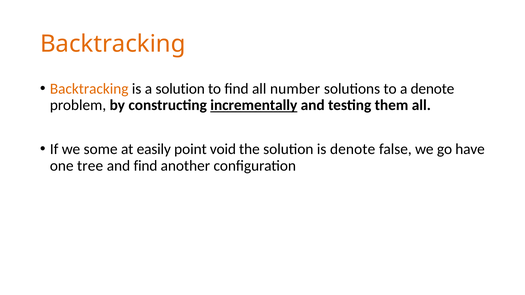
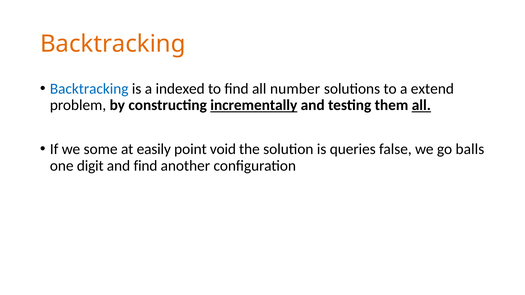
Backtracking at (89, 89) colour: orange -> blue
a solution: solution -> indexed
a denote: denote -> extend
all at (421, 105) underline: none -> present
is denote: denote -> queries
have: have -> balls
tree: tree -> digit
